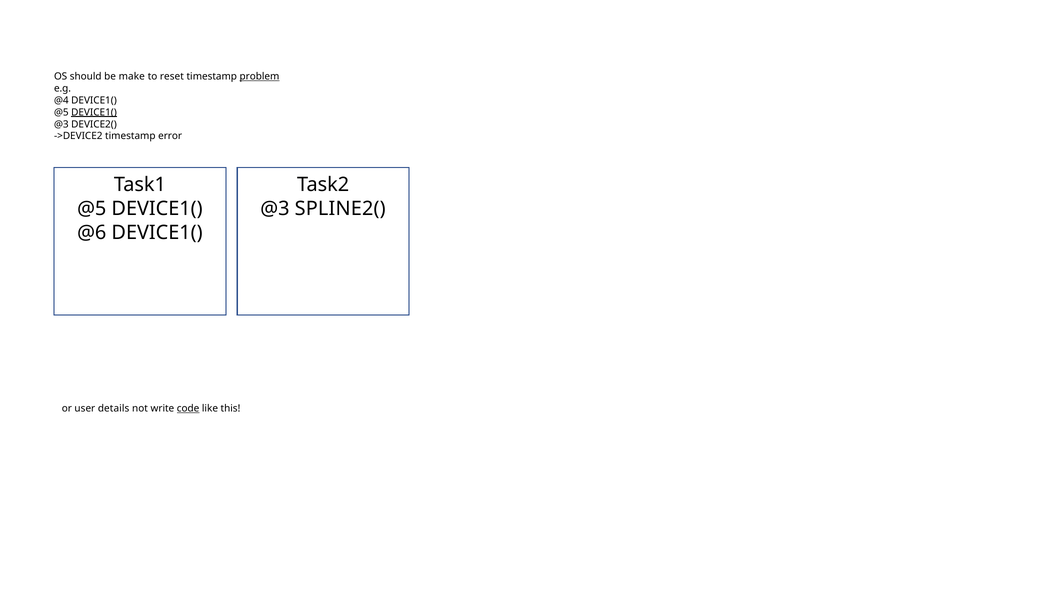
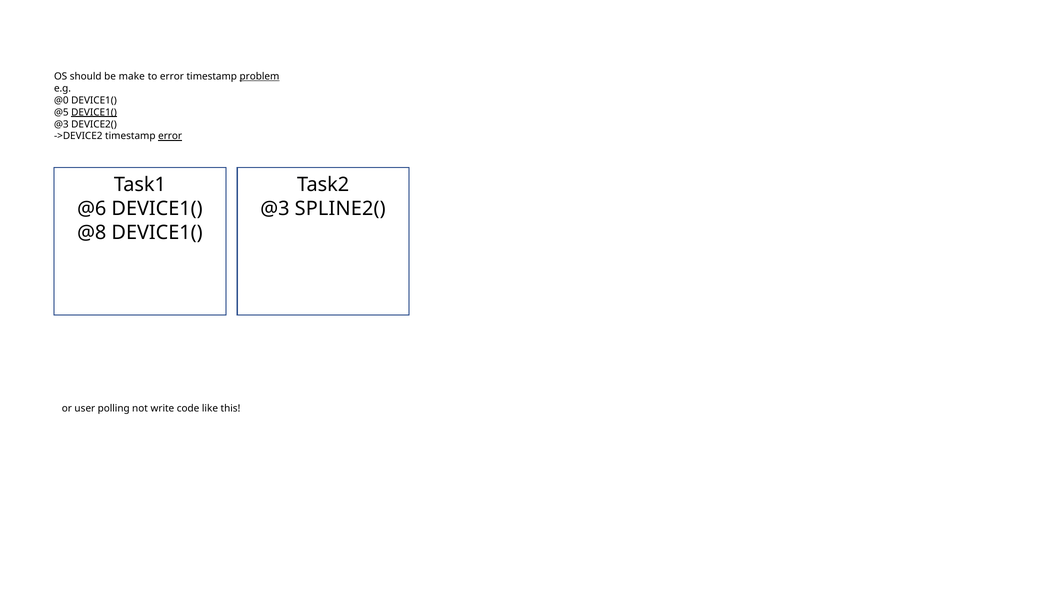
to reset: reset -> error
@4: @4 -> @0
error at (170, 136) underline: none -> present
@5 at (92, 209): @5 -> @6
@6: @6 -> @8
details: details -> polling
code underline: present -> none
